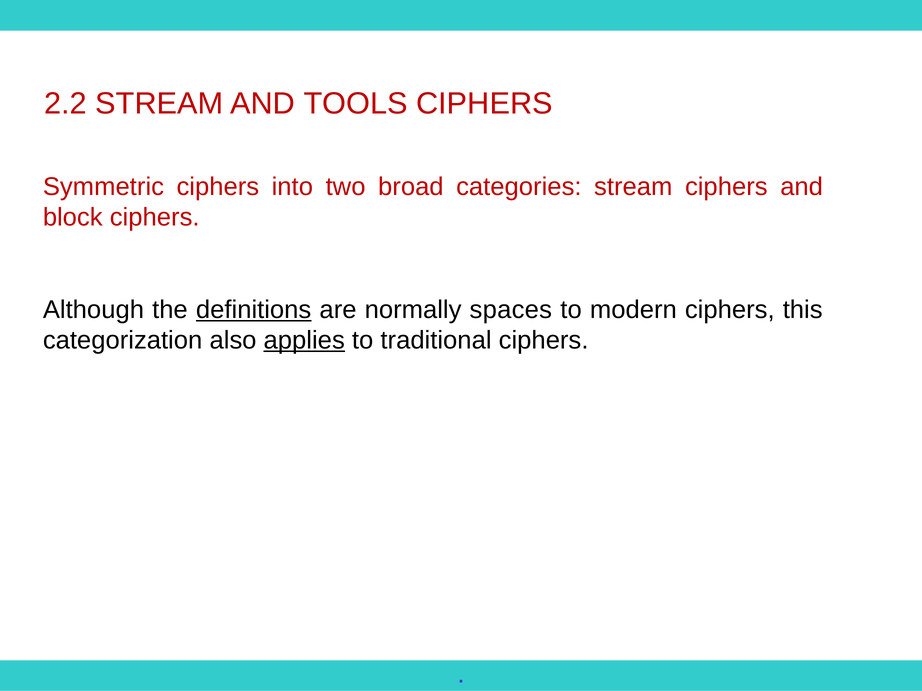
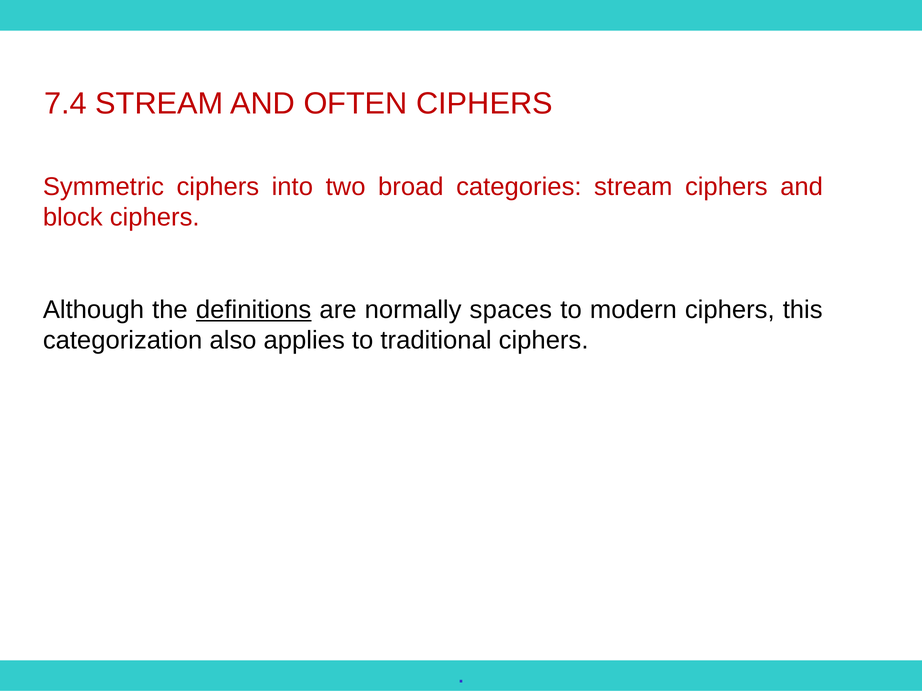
2.2: 2.2 -> 7.4
TOOLS: TOOLS -> OFTEN
applies underline: present -> none
